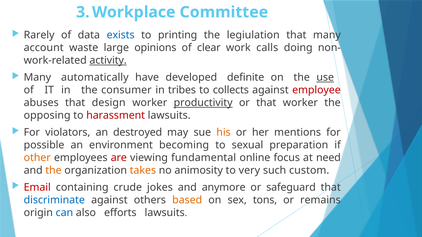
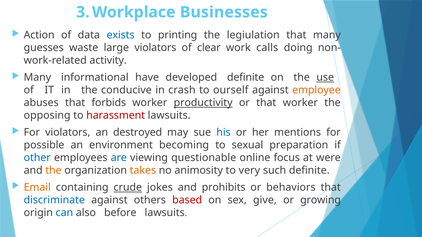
Committee: Committee -> Businesses
Rarely: Rarely -> Action
account: account -> guesses
large opinions: opinions -> violators
activity underline: present -> none
automatically: automatically -> informational
consumer: consumer -> conducive
tribes: tribes -> crash
collects: collects -> ourself
employee colour: red -> orange
design: design -> forbids
his colour: orange -> blue
other colour: orange -> blue
are colour: red -> blue
fundamental: fundamental -> questionable
need: need -> were
such custom: custom -> definite
Email colour: red -> orange
crude underline: none -> present
anymore: anymore -> prohibits
safeguard: safeguard -> behaviors
based colour: orange -> red
tons: tons -> give
remains: remains -> growing
efforts: efforts -> before
